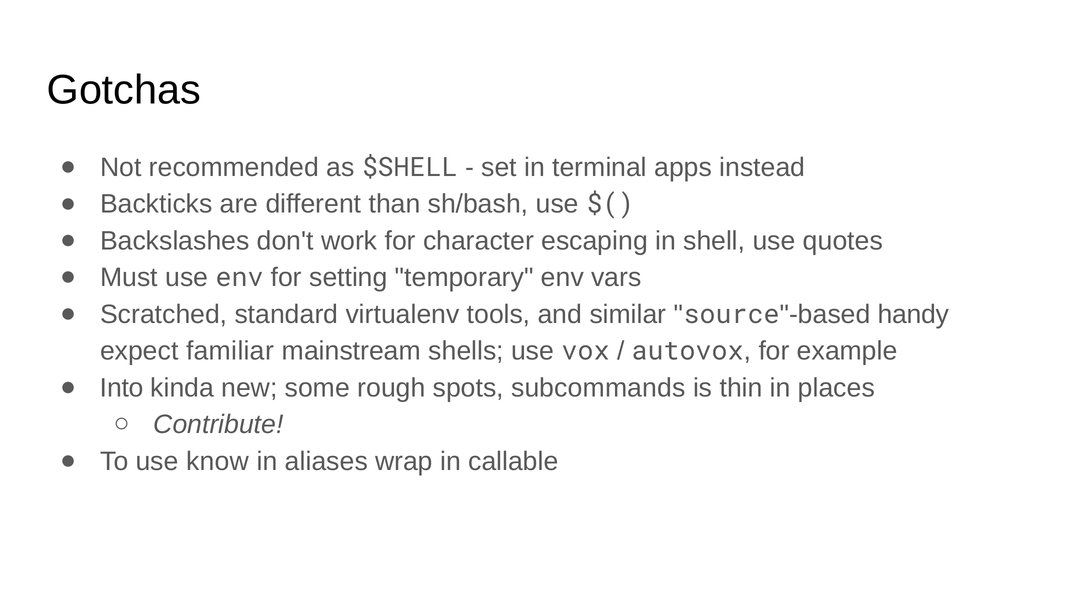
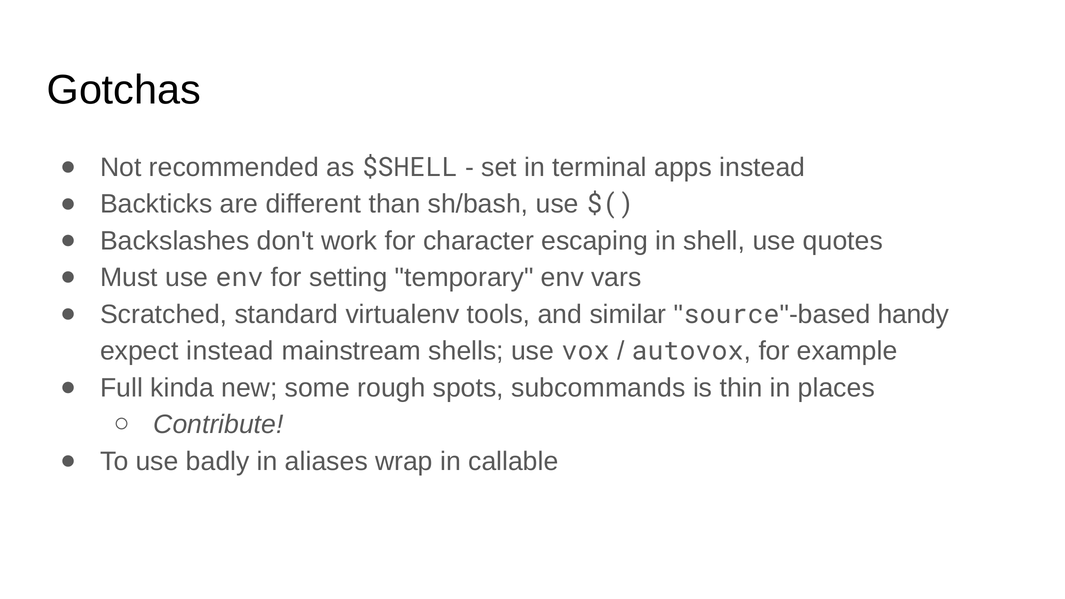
expect familiar: familiar -> instead
Into: Into -> Full
know: know -> badly
